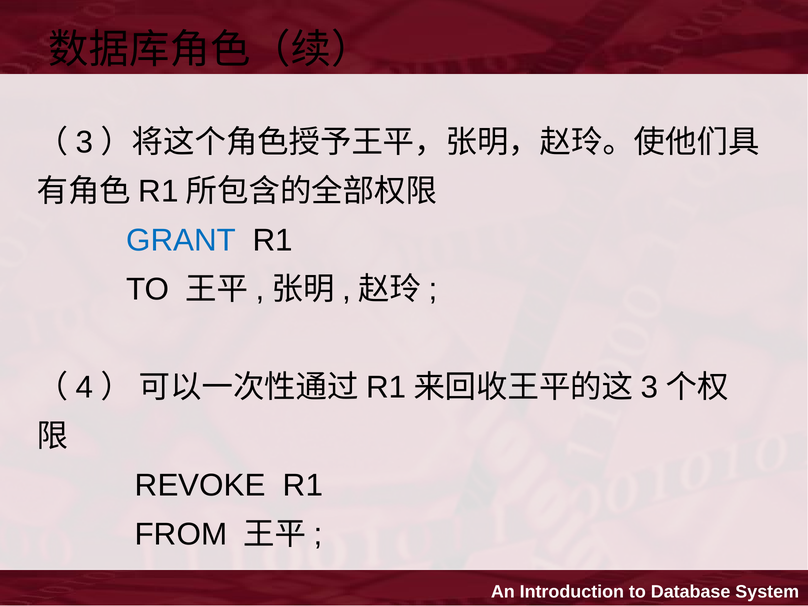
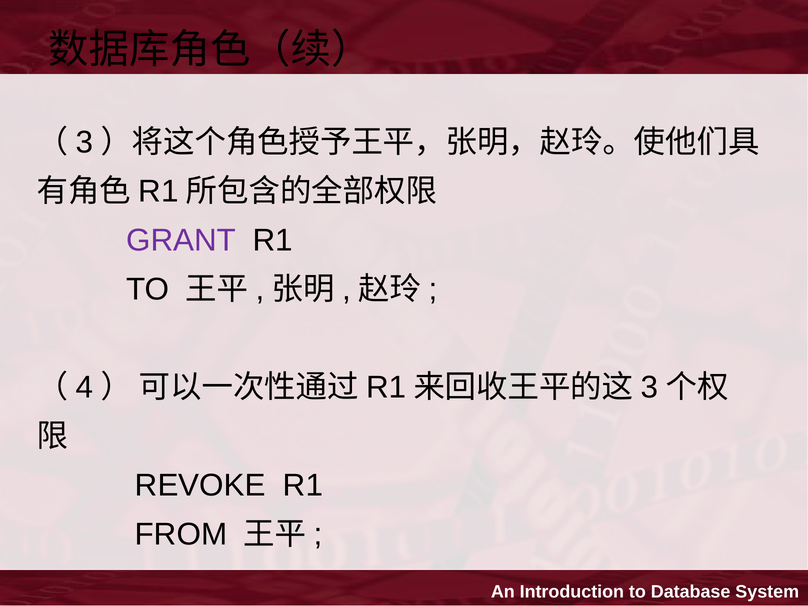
GRANT colour: blue -> purple
